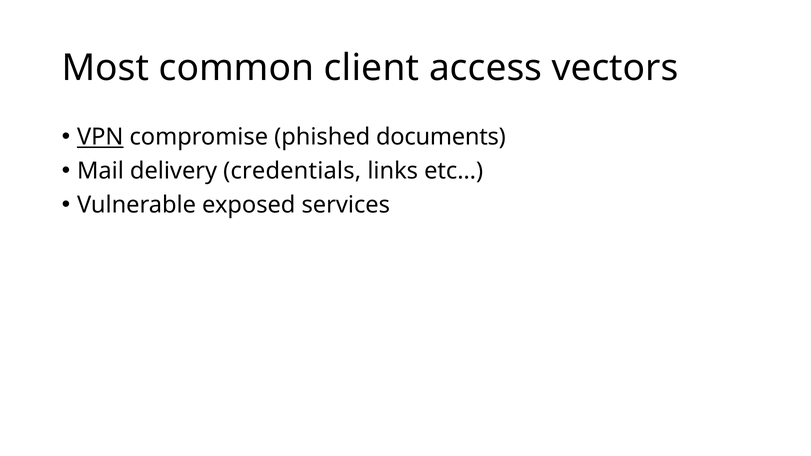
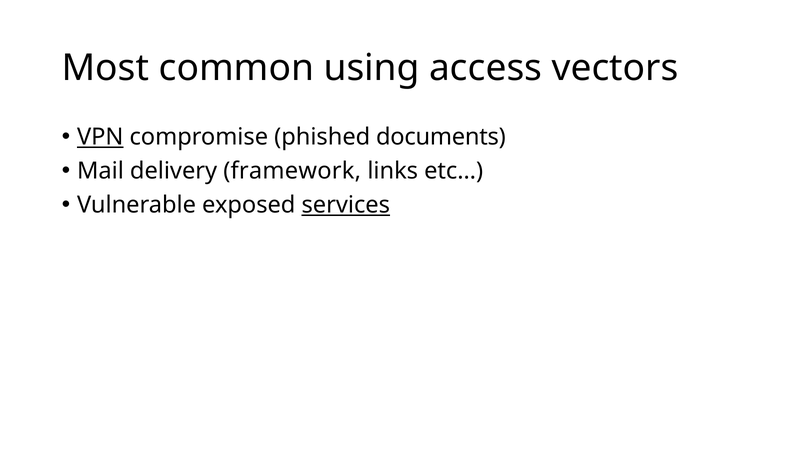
client: client -> using
credentials: credentials -> framework
services underline: none -> present
